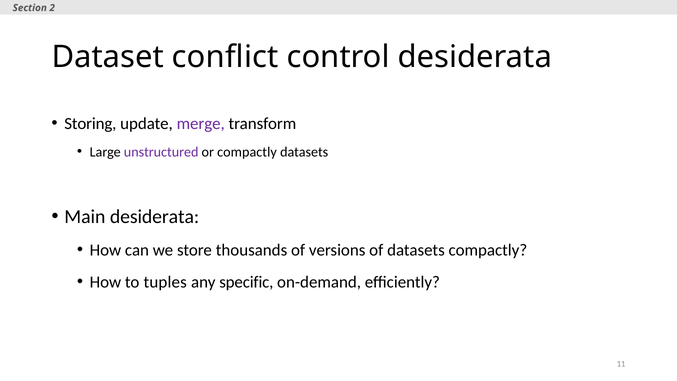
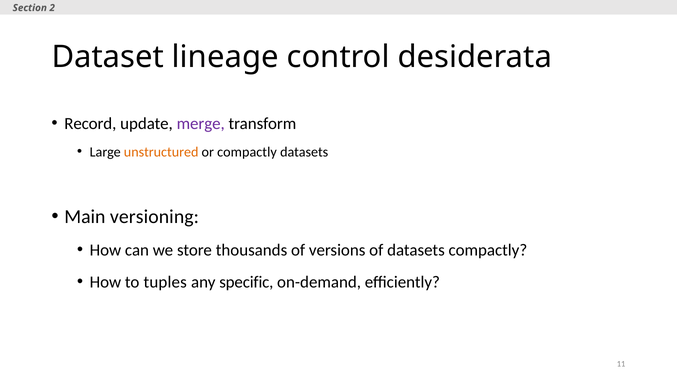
conflict: conflict -> lineage
Storing: Storing -> Record
unstructured colour: purple -> orange
Main desiderata: desiderata -> versioning
